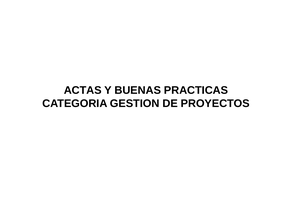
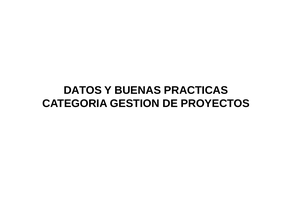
ACTAS: ACTAS -> DATOS
